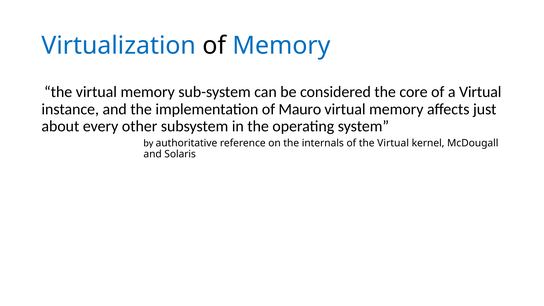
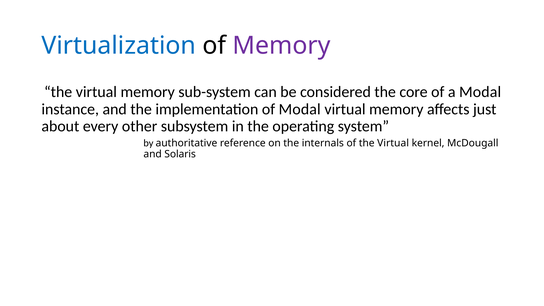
Memory at (282, 46) colour: blue -> purple
a Virtual: Virtual -> Modal
of Mauro: Mauro -> Modal
